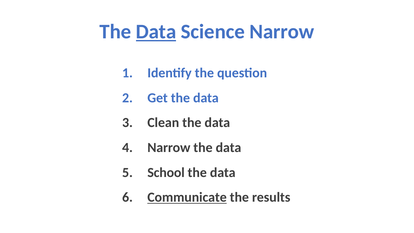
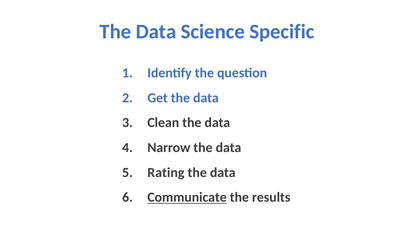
Data at (156, 32) underline: present -> none
Science Narrow: Narrow -> Specific
School: School -> Rating
